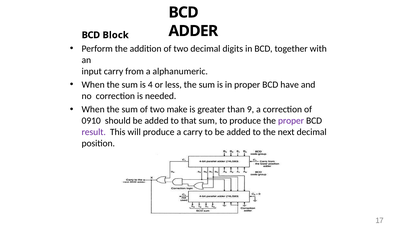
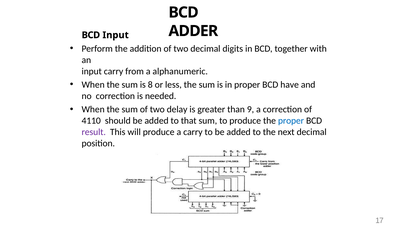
BCD Block: Block -> Input
4: 4 -> 8
make: make -> delay
0910: 0910 -> 4110
proper at (291, 121) colour: purple -> blue
